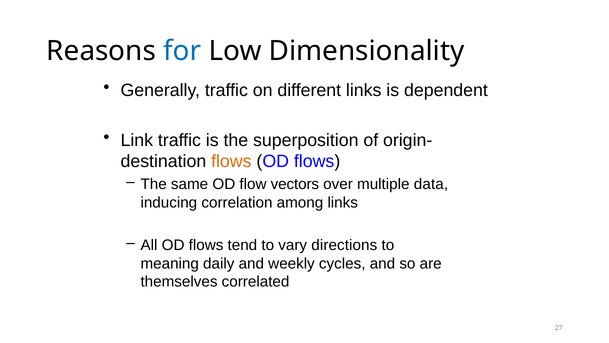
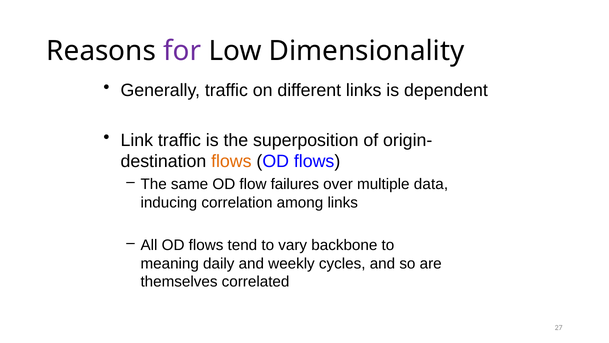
for colour: blue -> purple
vectors: vectors -> failures
directions: directions -> backbone
